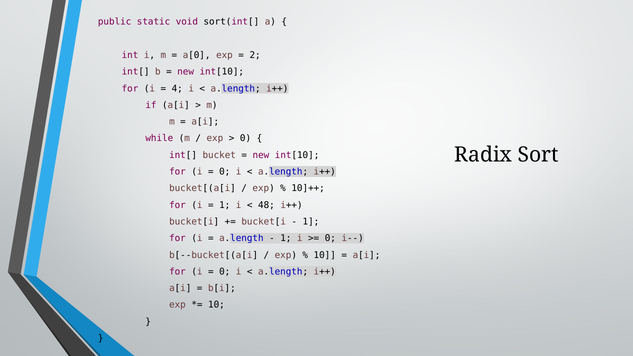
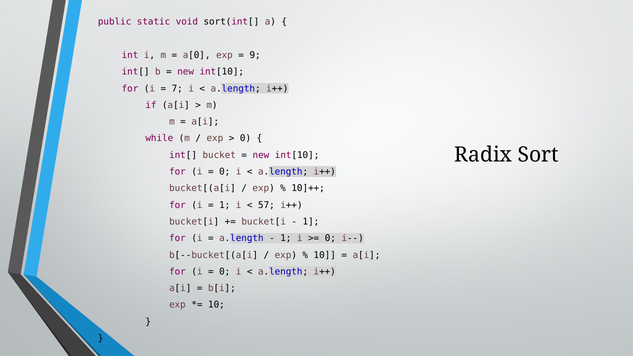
2: 2 -> 9
4: 4 -> 7
48: 48 -> 57
